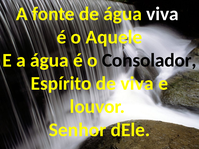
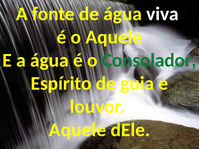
Consolador colour: black -> green
de viva: viva -> guia
Senhor at (77, 130): Senhor -> Aquele
